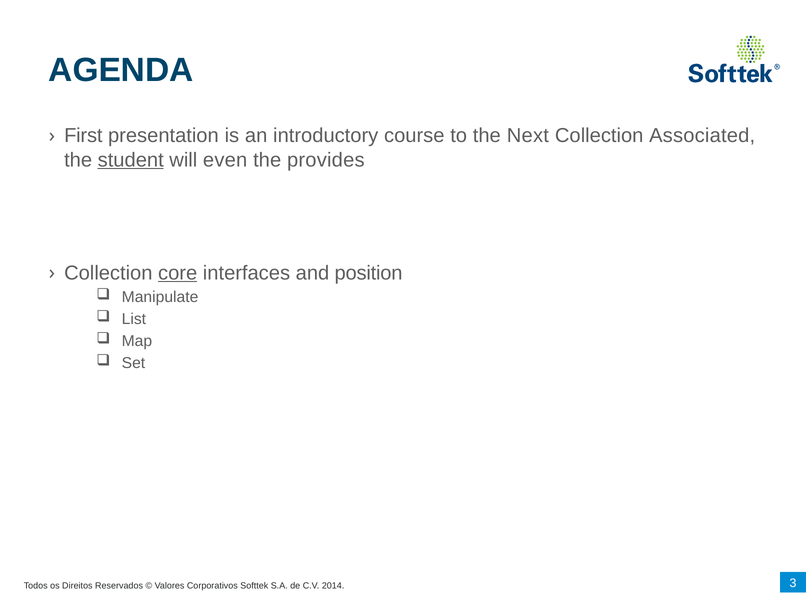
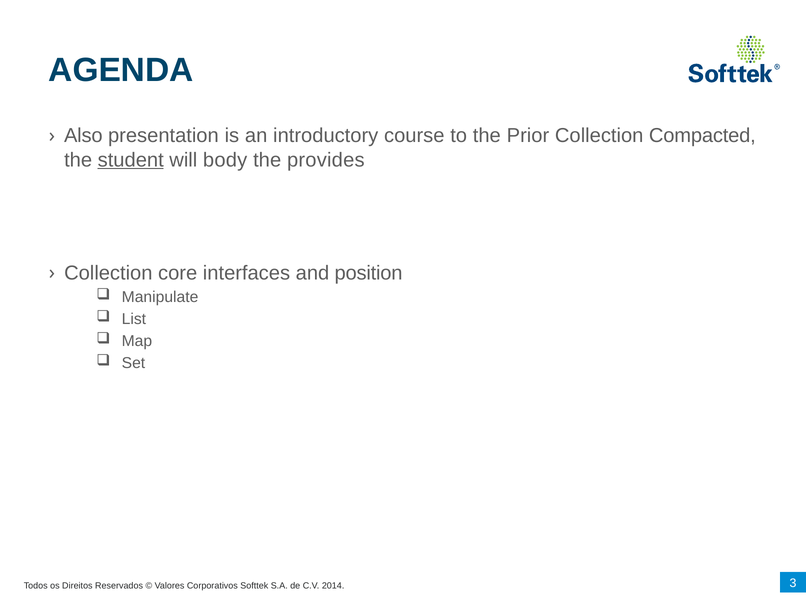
First: First -> Also
Next: Next -> Prior
Associated: Associated -> Compacted
even: even -> body
core underline: present -> none
